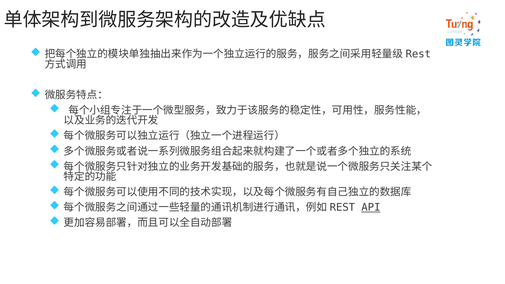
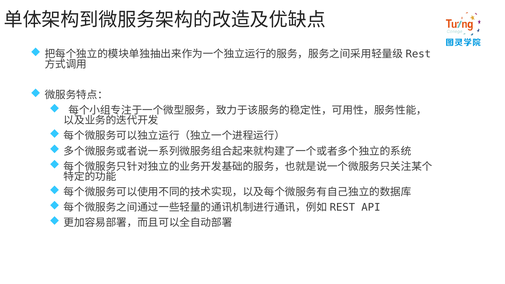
API underline: present -> none
